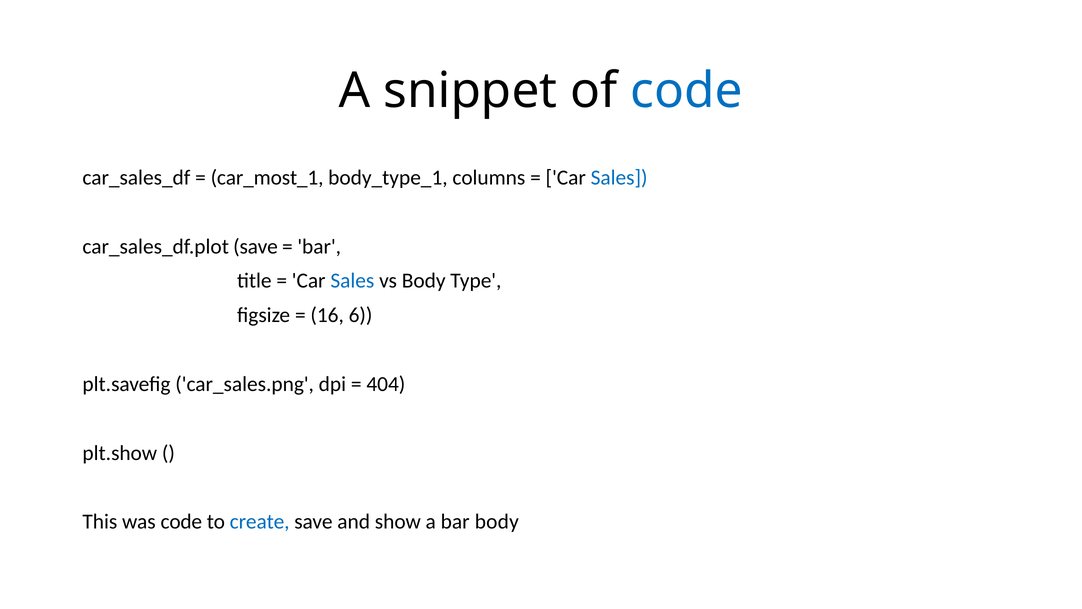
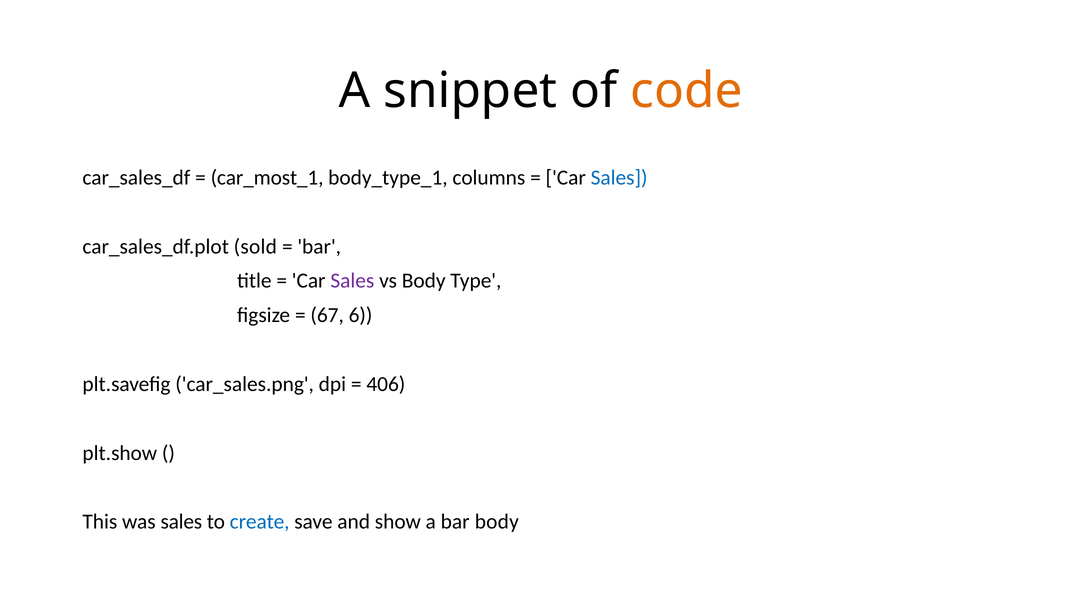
code at (686, 91) colour: blue -> orange
car_sales_df.plot save: save -> sold
Sales at (352, 281) colour: blue -> purple
16: 16 -> 67
404: 404 -> 406
was code: code -> sales
